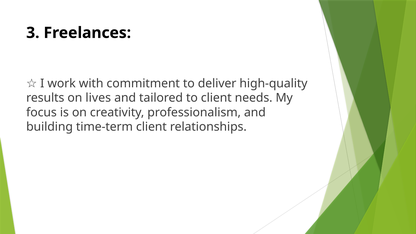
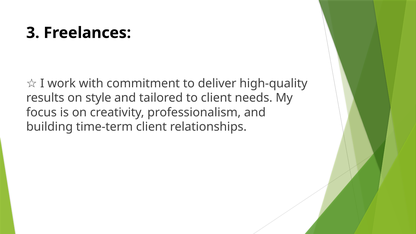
lives: lives -> style
